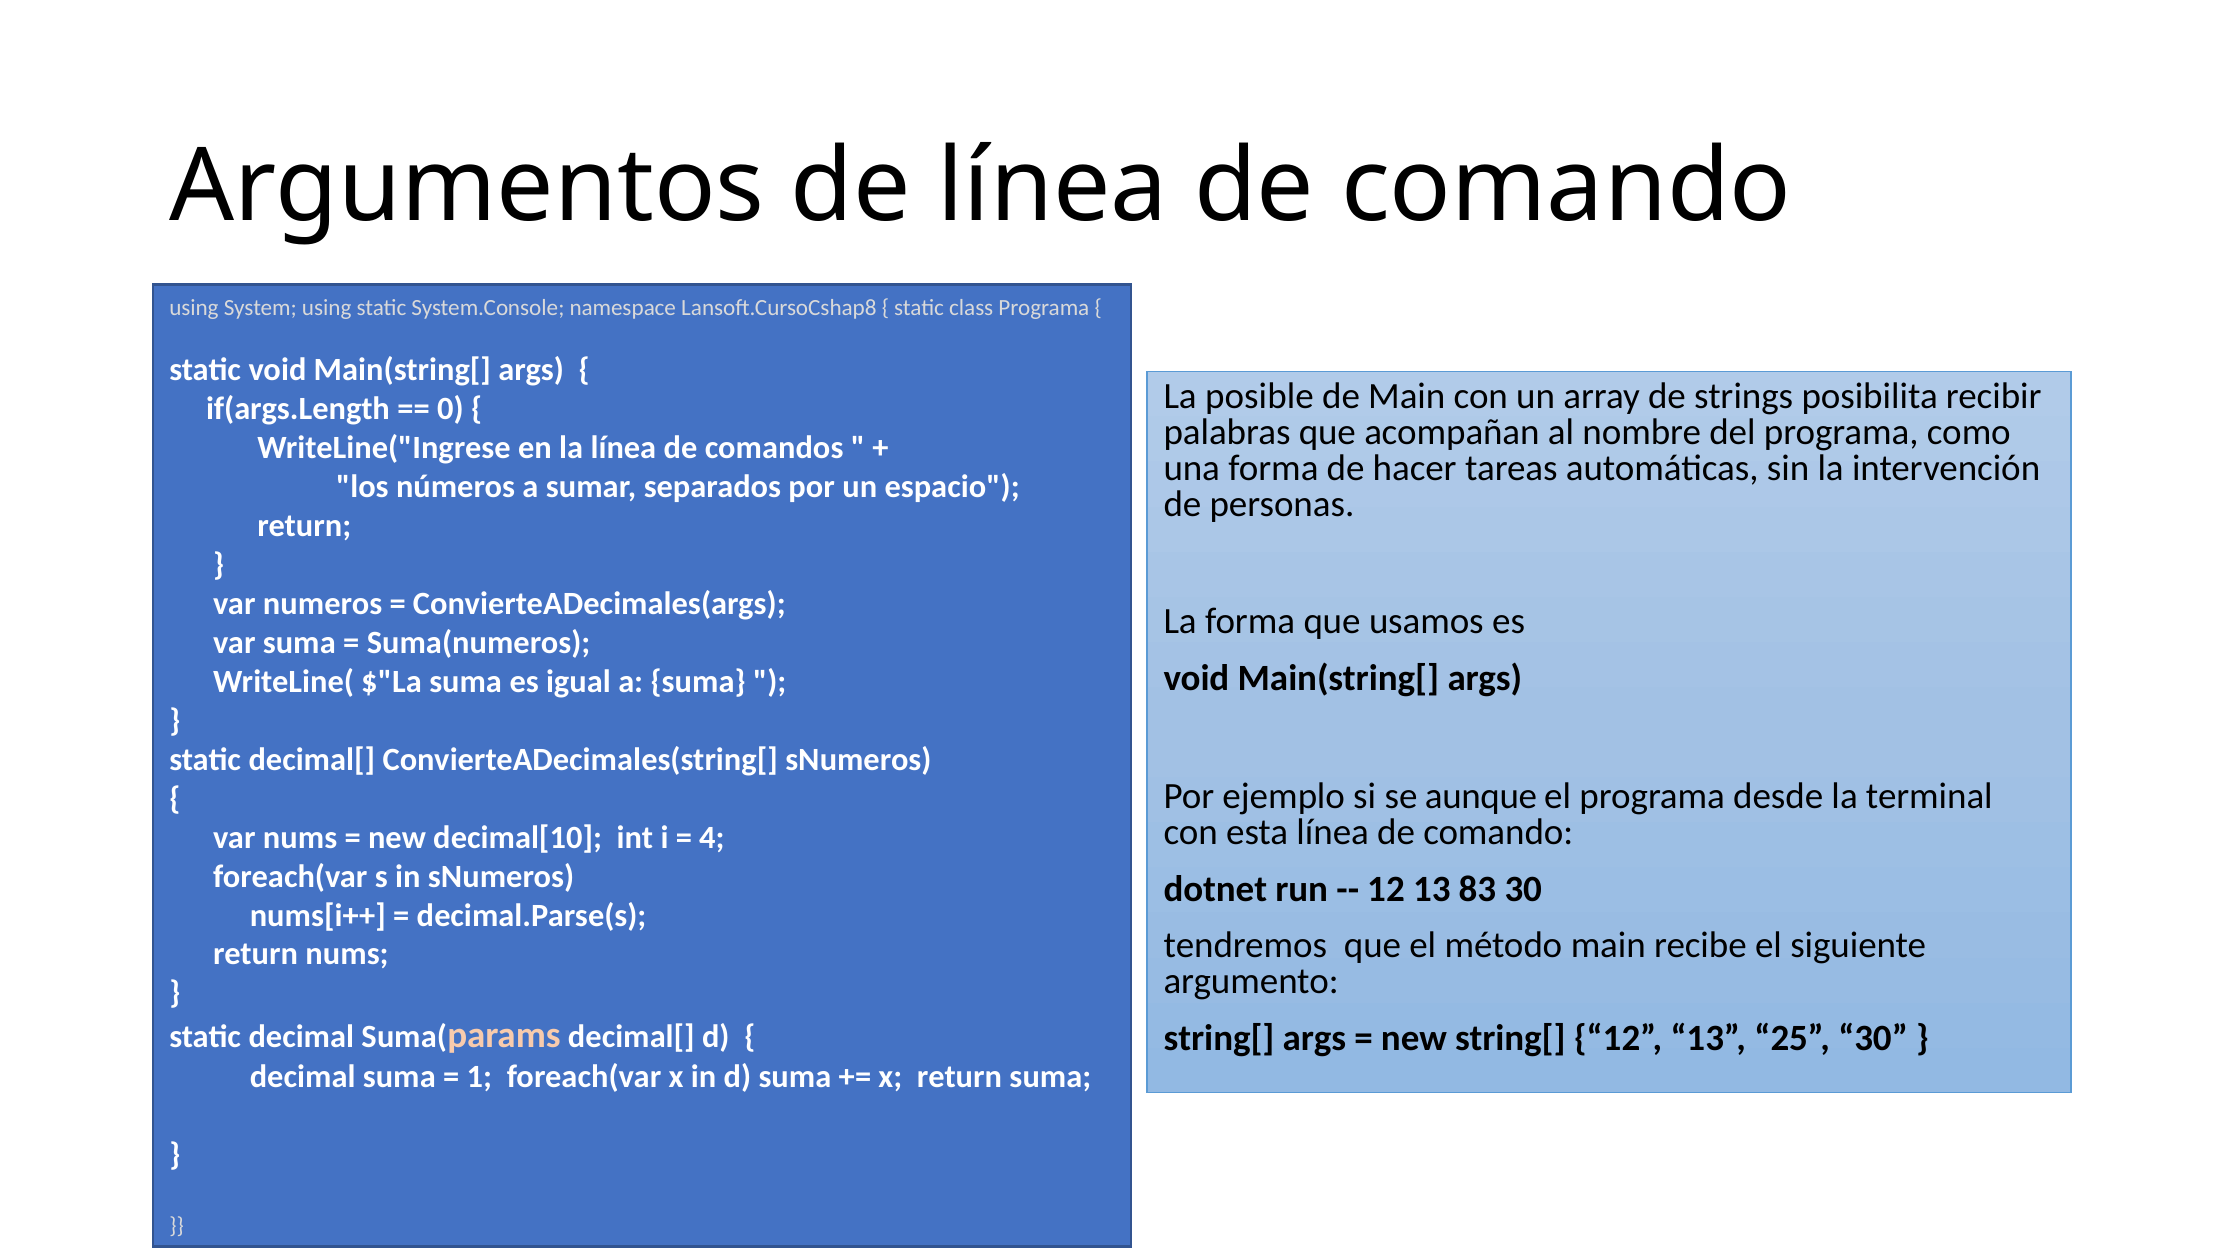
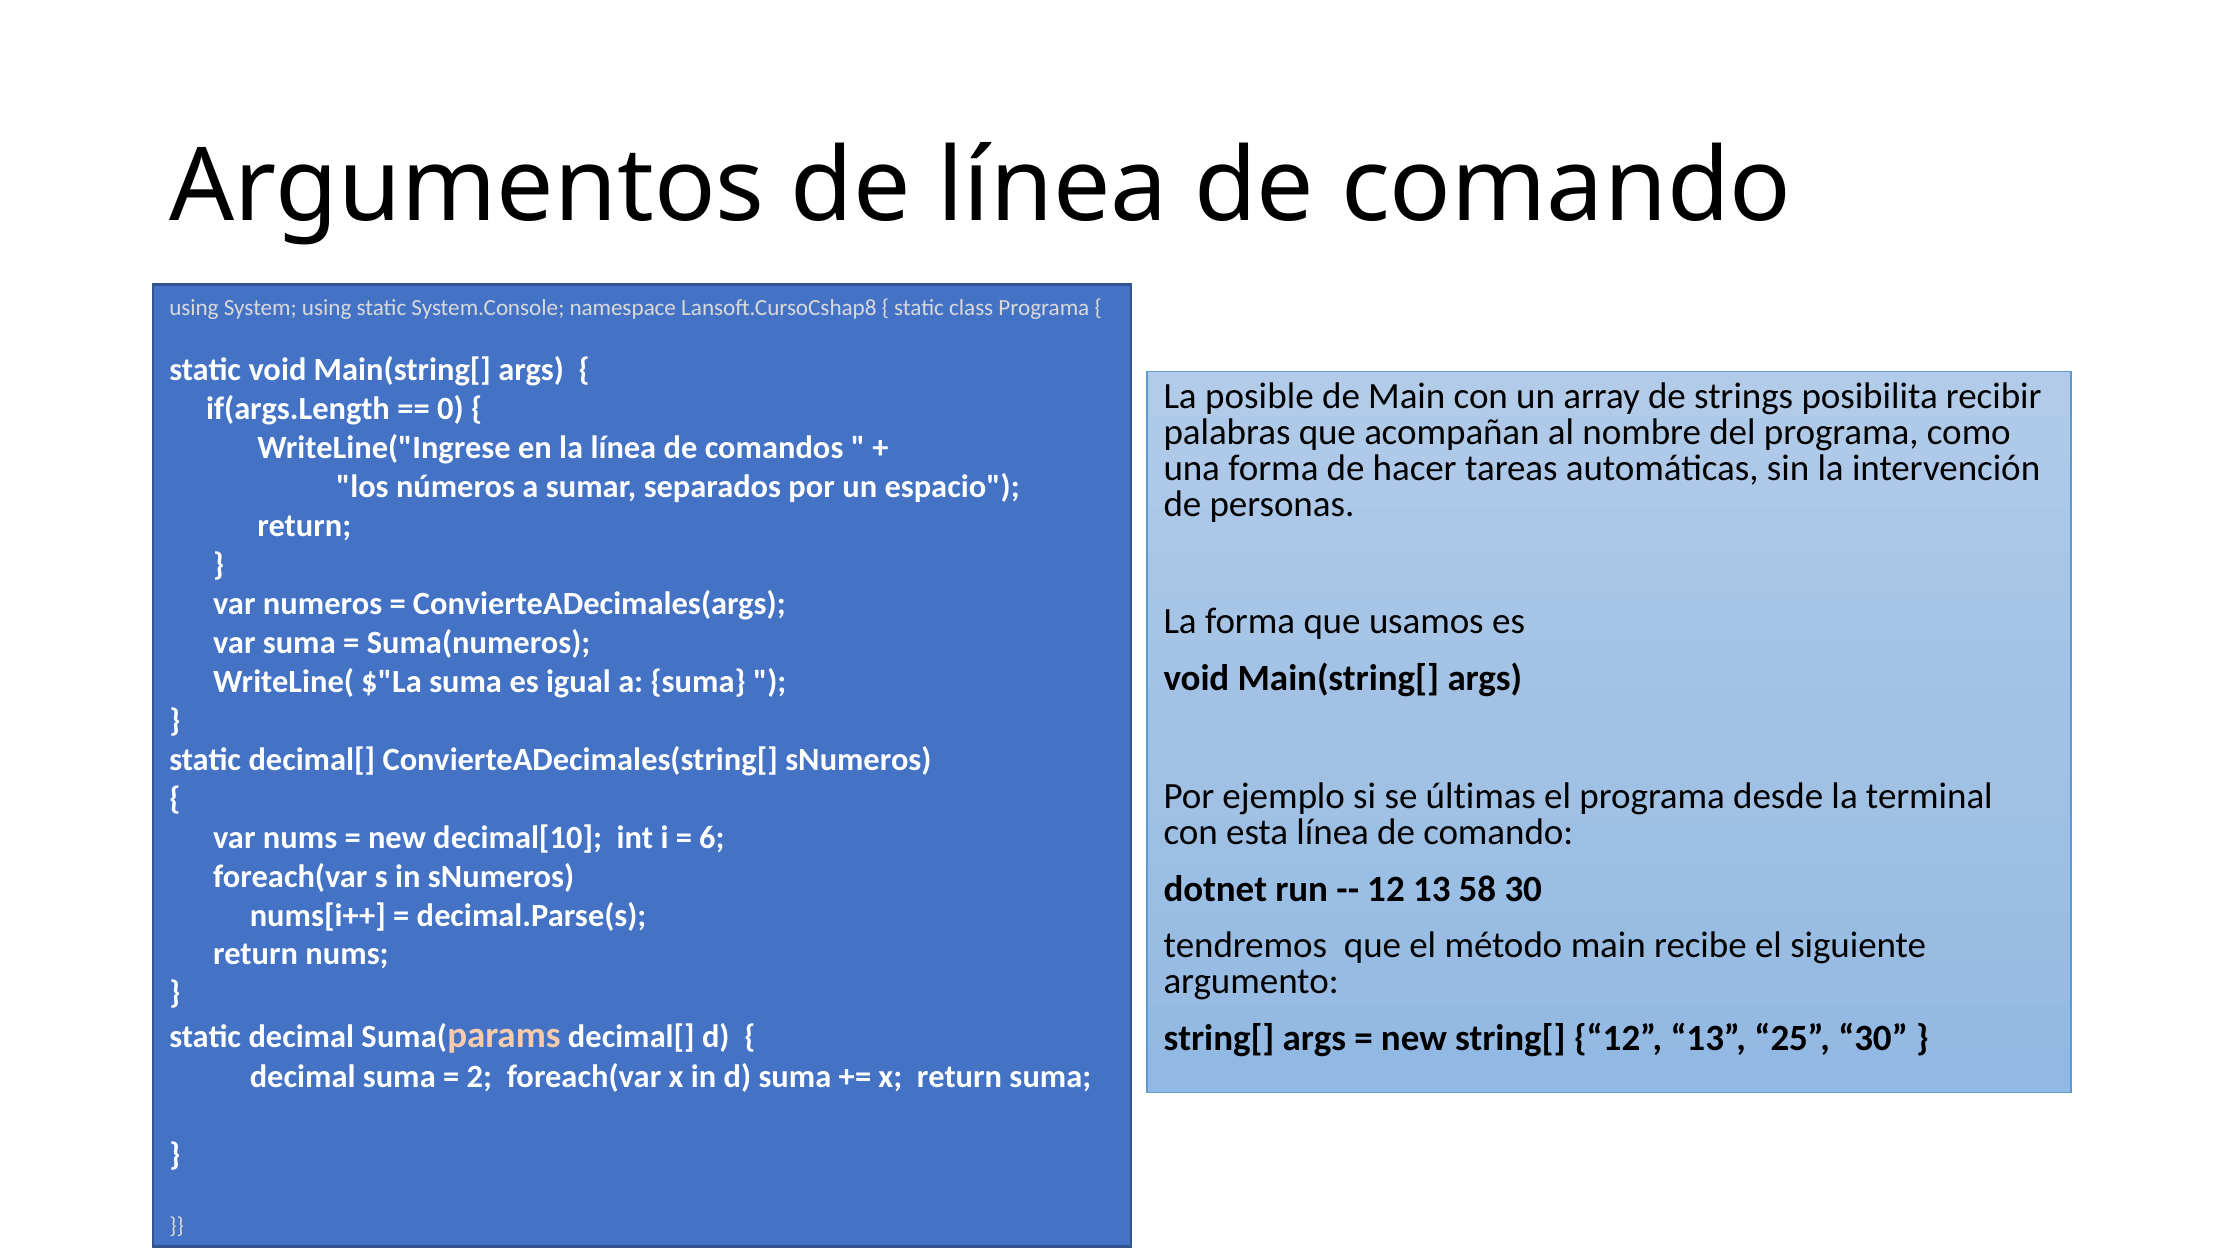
aunque: aunque -> últimas
4: 4 -> 6
83: 83 -> 58
1: 1 -> 2
